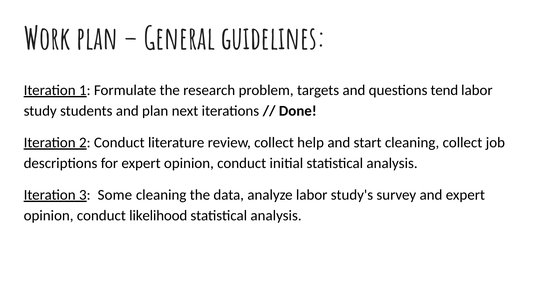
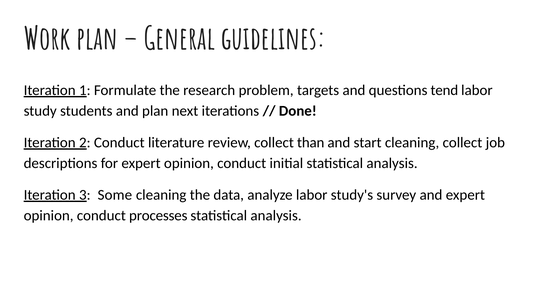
help: help -> than
likelihood: likelihood -> processes
